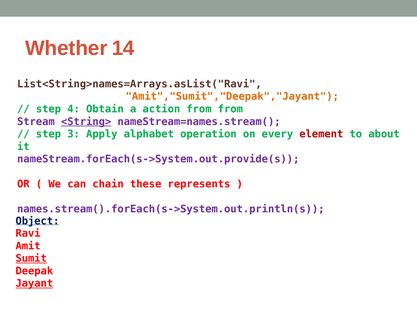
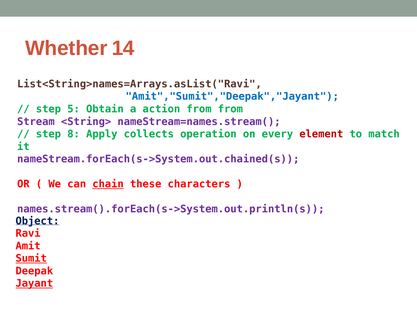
Amit","Sumit","Deepak","Jayant colour: orange -> blue
4: 4 -> 5
<String> underline: present -> none
3: 3 -> 8
alphabet: alphabet -> collects
about: about -> match
nameStream.forEach(s->System.out.provide(s: nameStream.forEach(s->System.out.provide(s -> nameStream.forEach(s->System.out.chained(s
chain underline: none -> present
represents: represents -> characters
